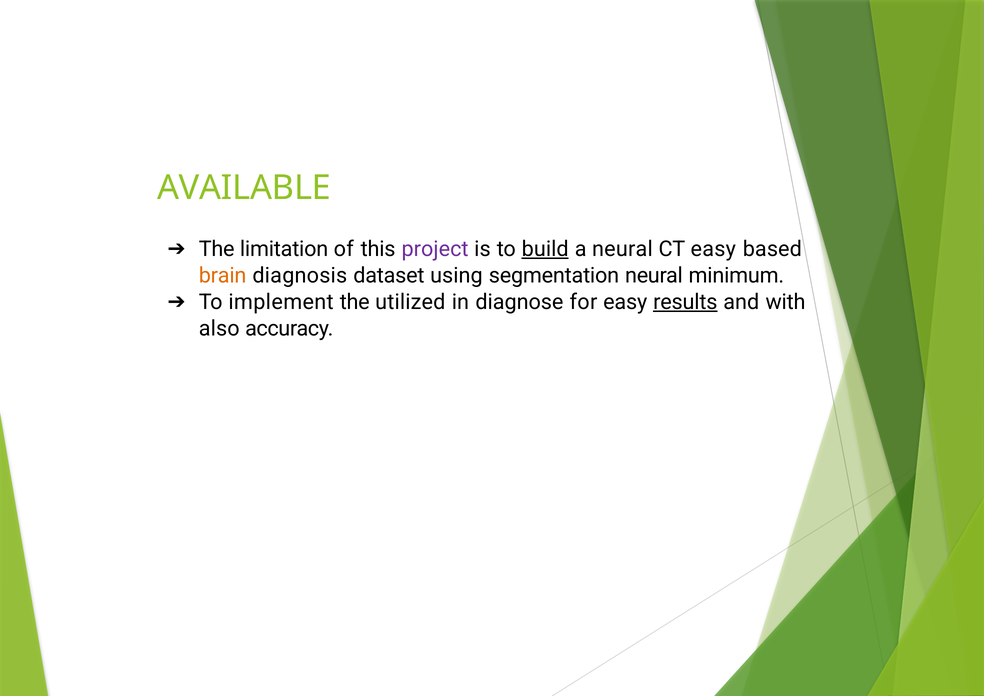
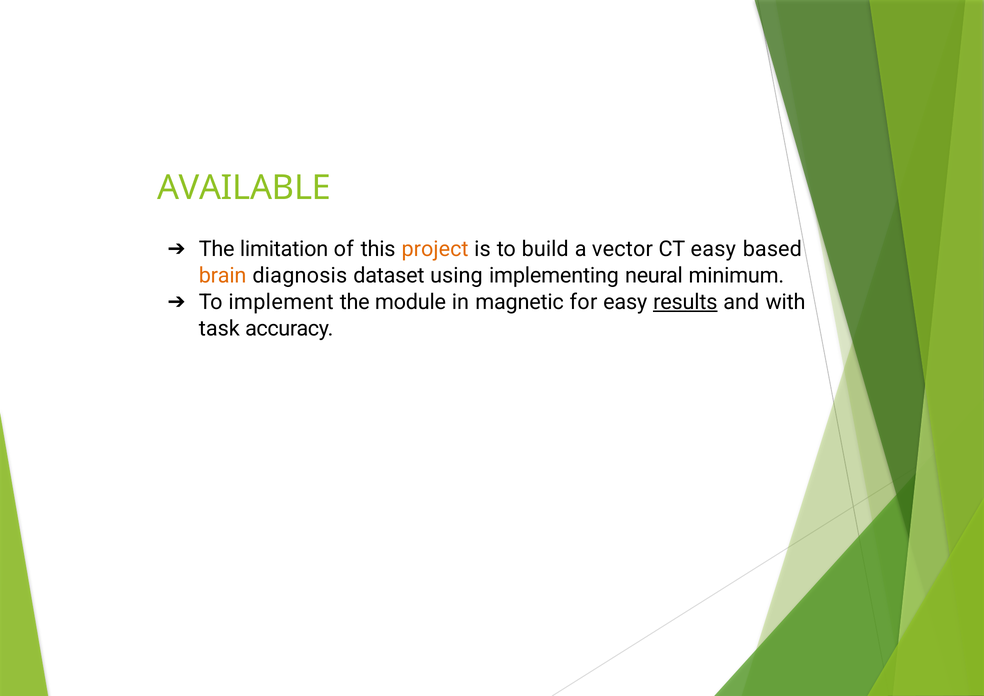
project colour: purple -> orange
build underline: present -> none
a neural: neural -> vector
segmentation: segmentation -> implementing
utilized: utilized -> module
diagnose: diagnose -> magnetic
also: also -> task
